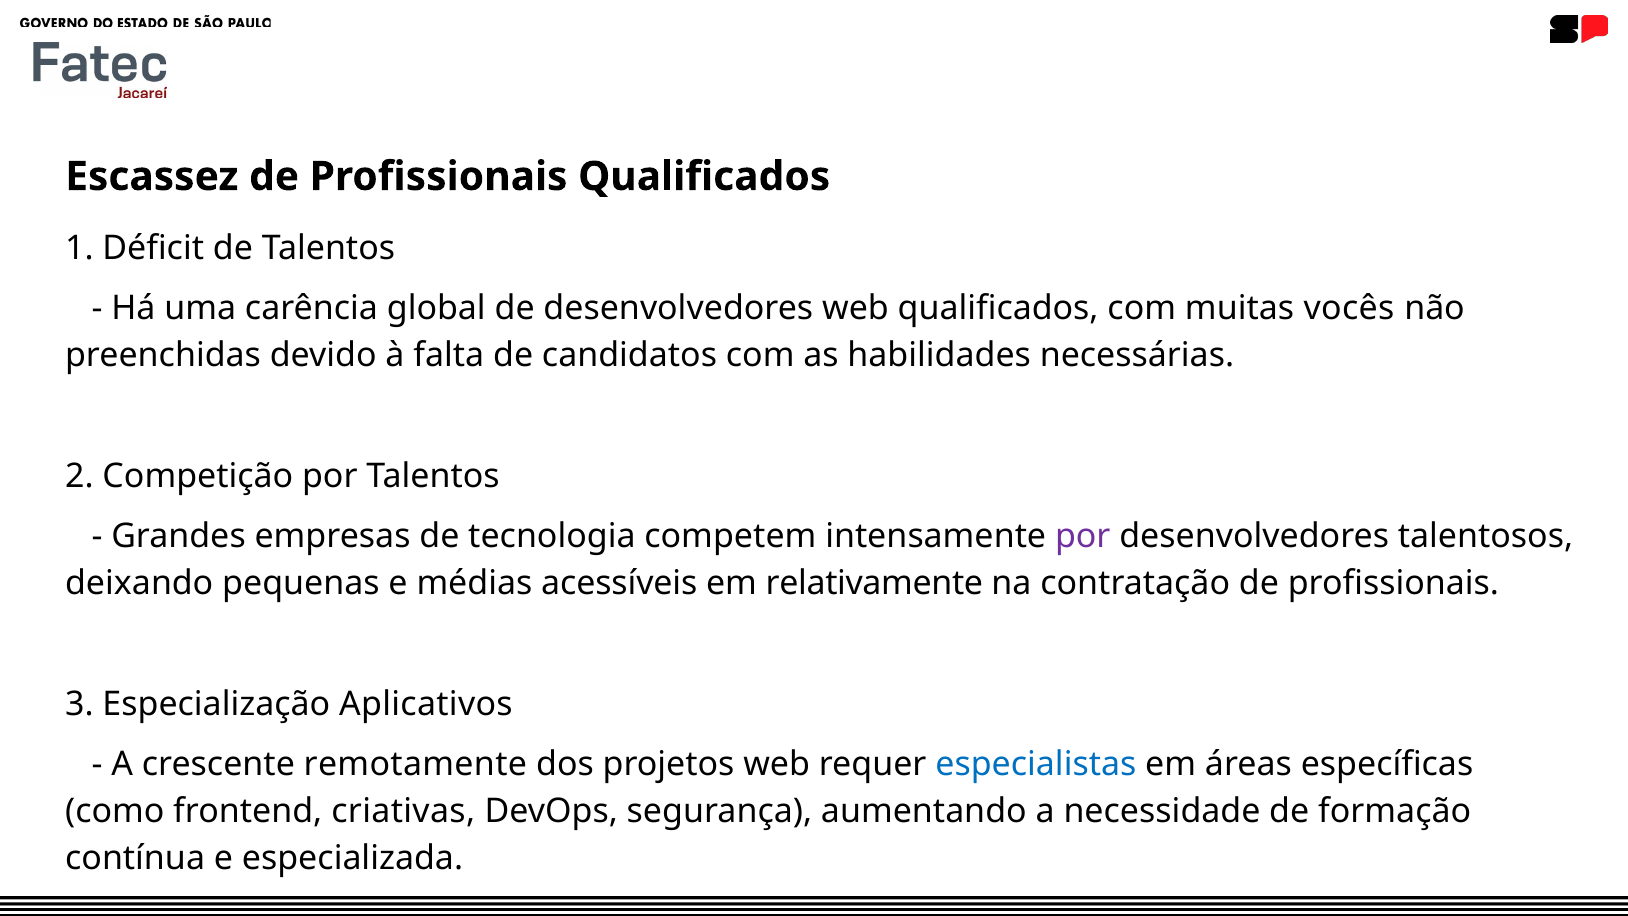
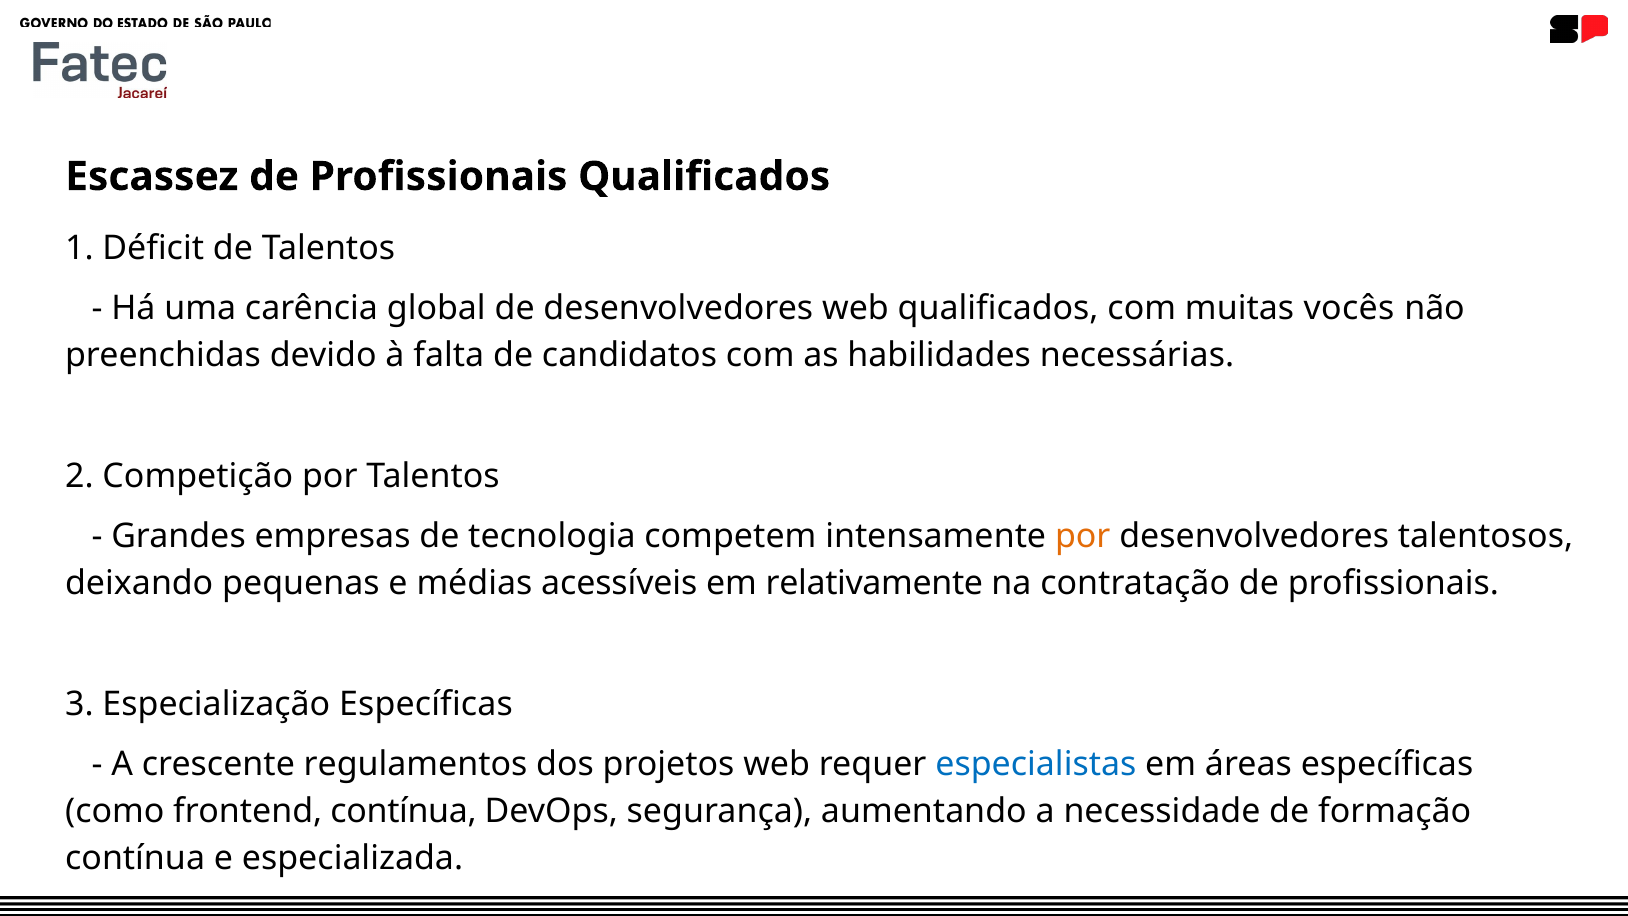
por at (1083, 537) colour: purple -> orange
Especialização Aplicativos: Aplicativos -> Específicas
remotamente: remotamente -> regulamentos
frontend criativas: criativas -> contínua
